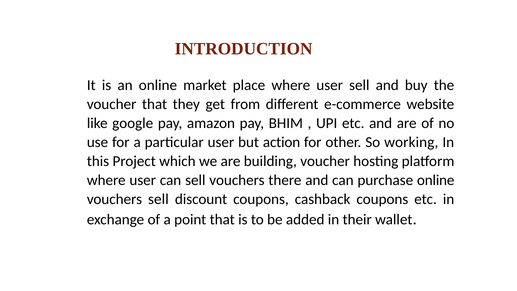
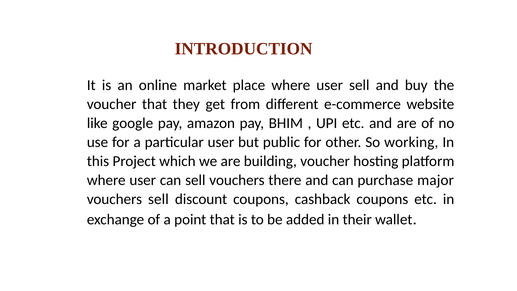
action: action -> public
purchase online: online -> major
